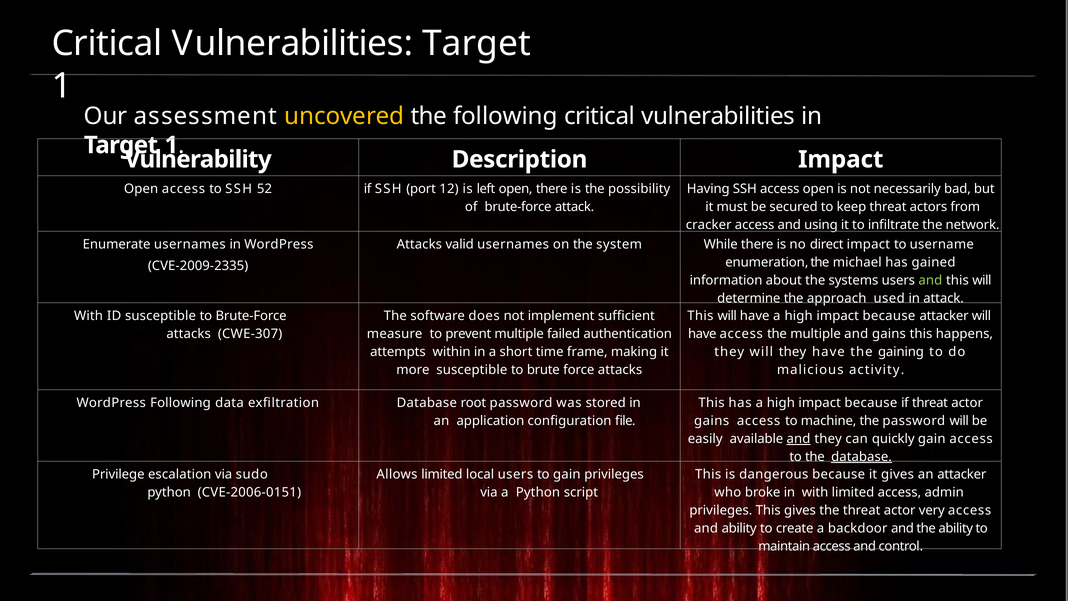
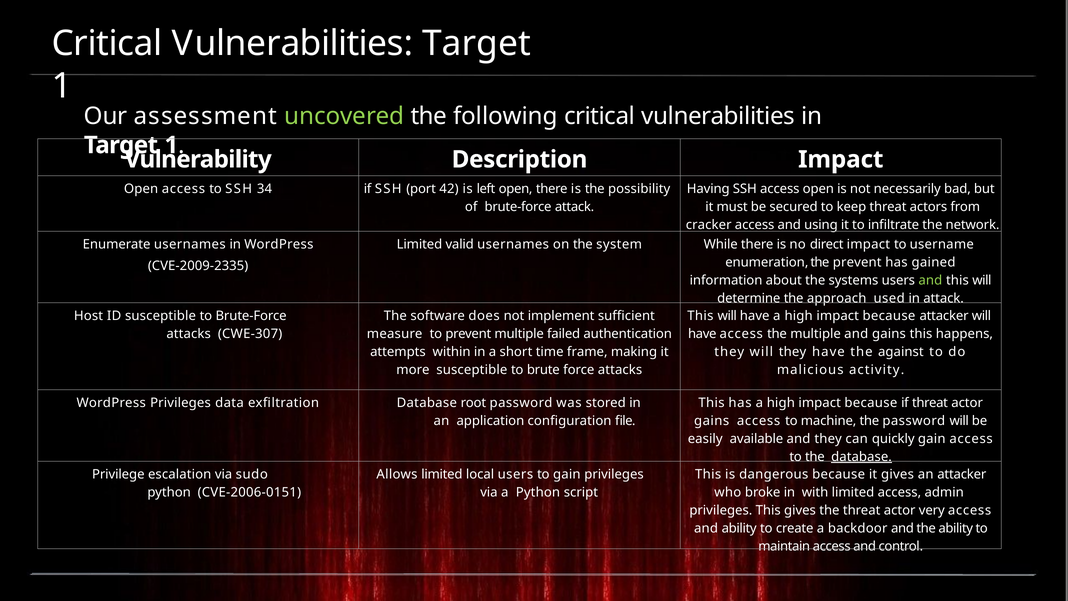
uncovered colour: yellow -> light green
52: 52 -> 34
12: 12 -> 42
Attacks at (419, 244): Attacks -> Limited
the michael: michael -> prevent
With at (89, 316): With -> Host
gaining: gaining -> against
WordPress Following: Following -> Privileges
and at (798, 439) underline: present -> none
